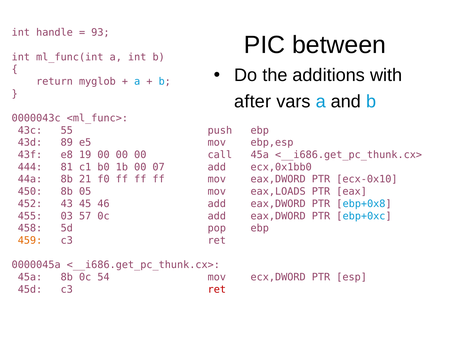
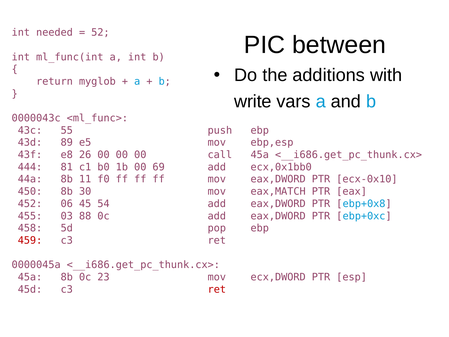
handle: handle -> needed
93: 93 -> 52
after: after -> write
19: 19 -> 26
07: 07 -> 69
21: 21 -> 11
05: 05 -> 30
eax,LOADS: eax,LOADS -> eax,MATCH
43: 43 -> 06
46: 46 -> 54
57: 57 -> 88
459 colour: orange -> red
54: 54 -> 23
